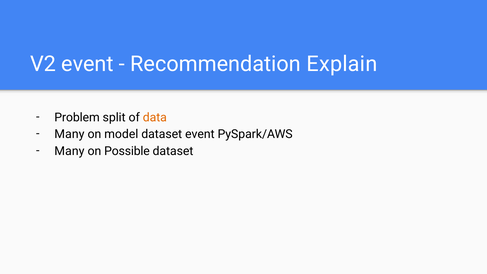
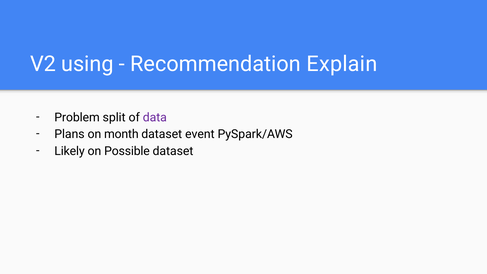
V2 event: event -> using
data colour: orange -> purple
Many at (69, 134): Many -> Plans
model: model -> month
Many at (69, 151): Many -> Likely
